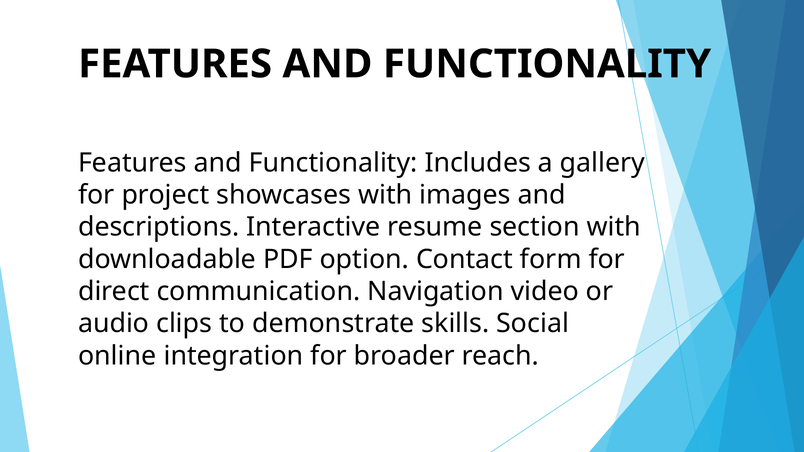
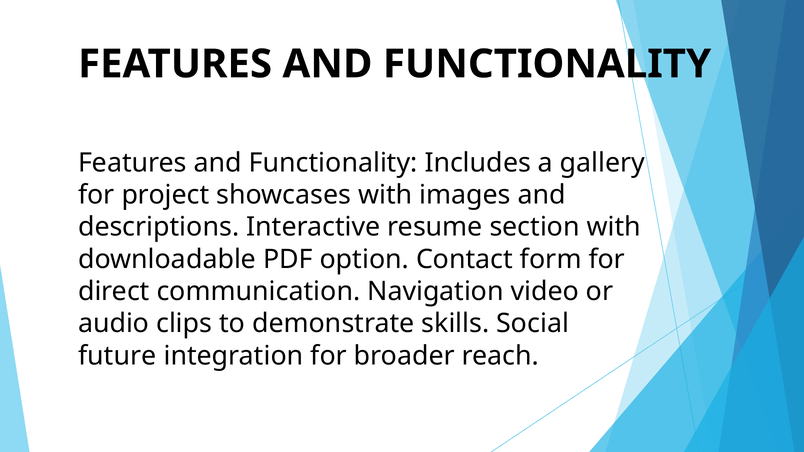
online: online -> future
